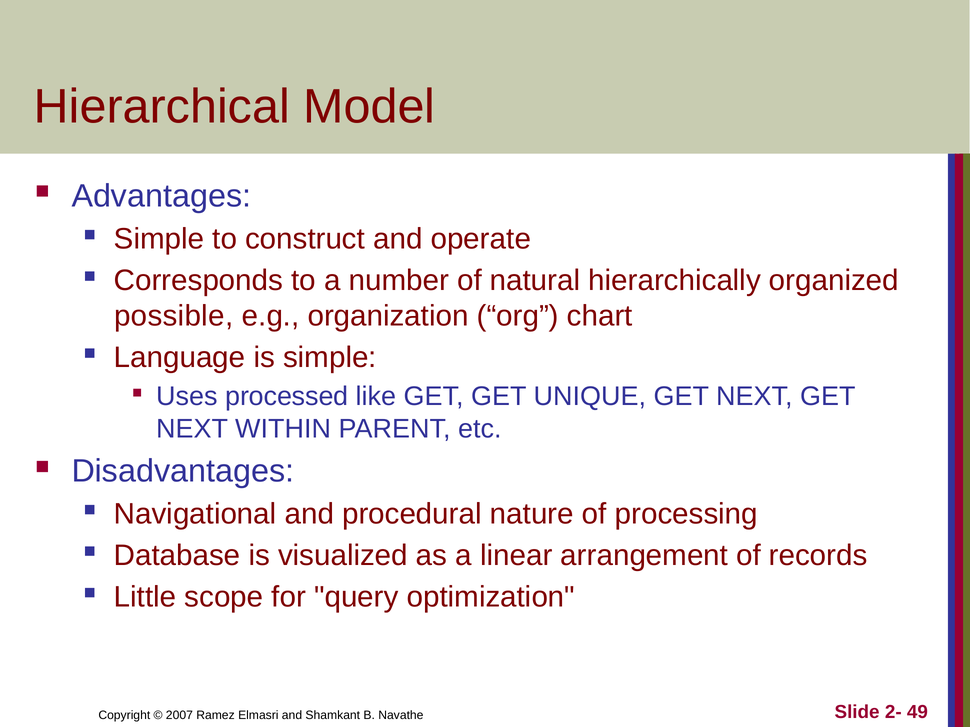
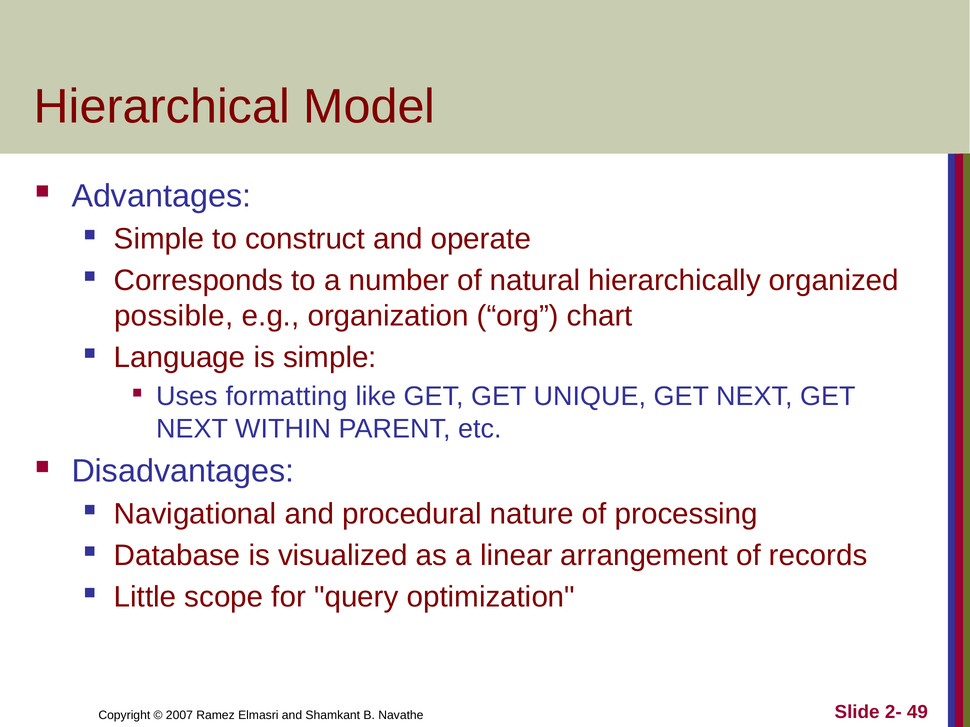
processed: processed -> formatting
